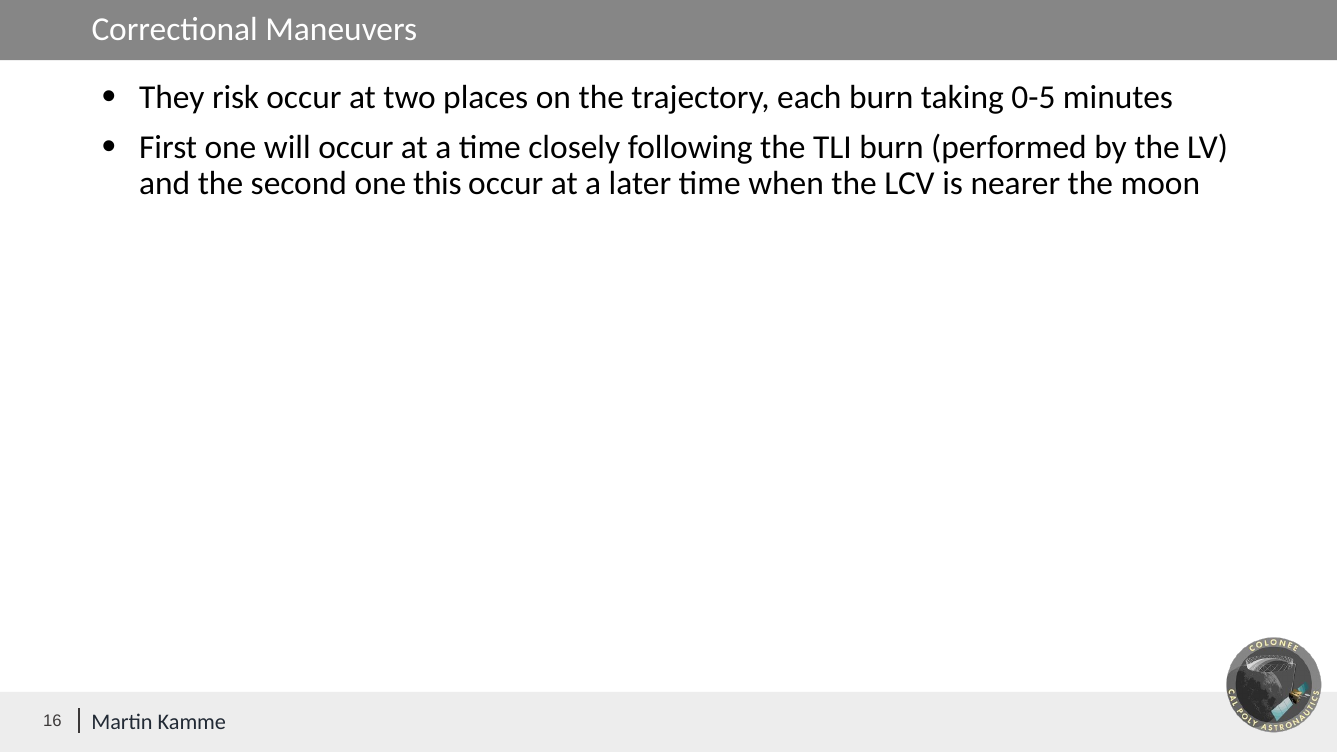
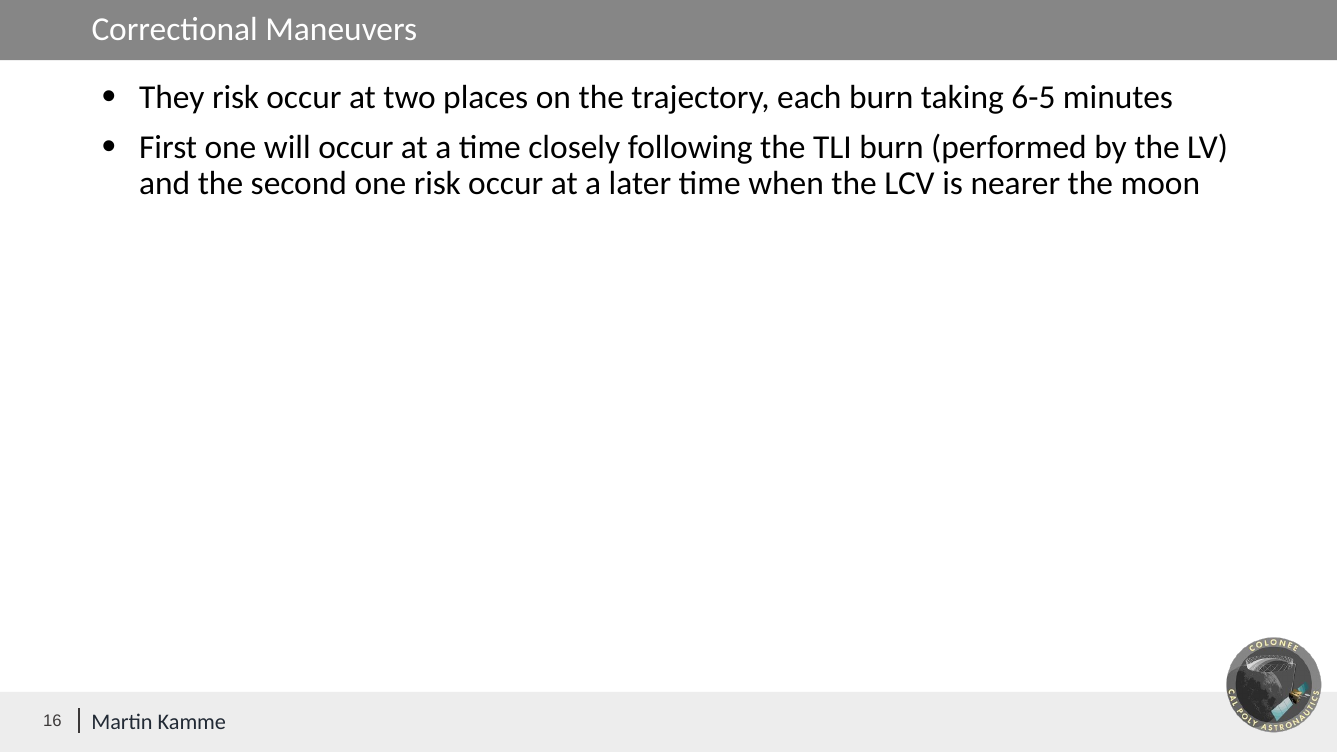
0-5: 0-5 -> 6-5
one this: this -> risk
